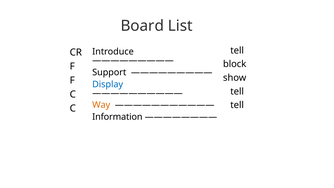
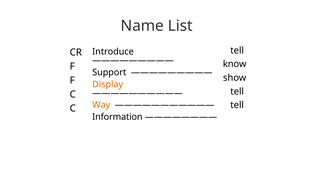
Board: Board -> Name
block: block -> know
Display colour: blue -> orange
